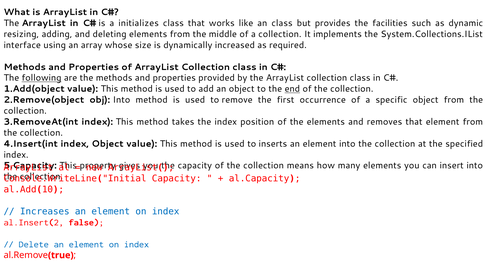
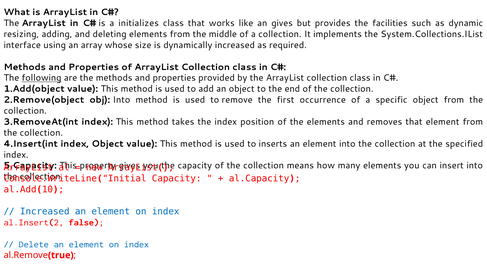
an class: class -> gives
end underline: present -> none
Increases at (45, 211): Increases -> Increased
